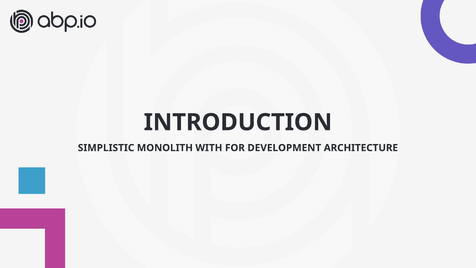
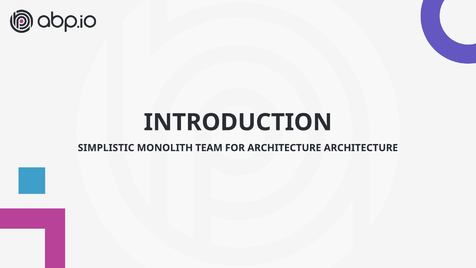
WITH: WITH -> TEAM
FOR DEVELOPMENT: DEVELOPMENT -> ARCHITECTURE
